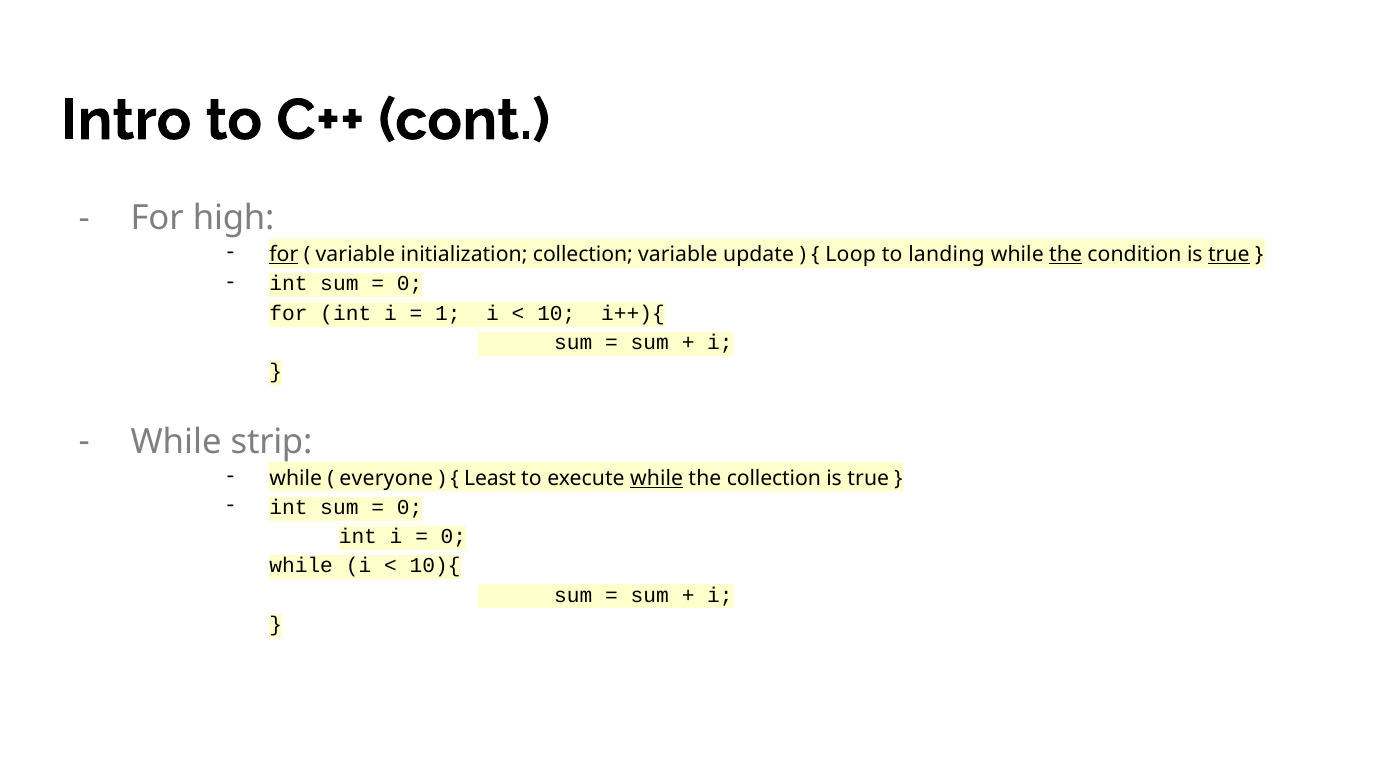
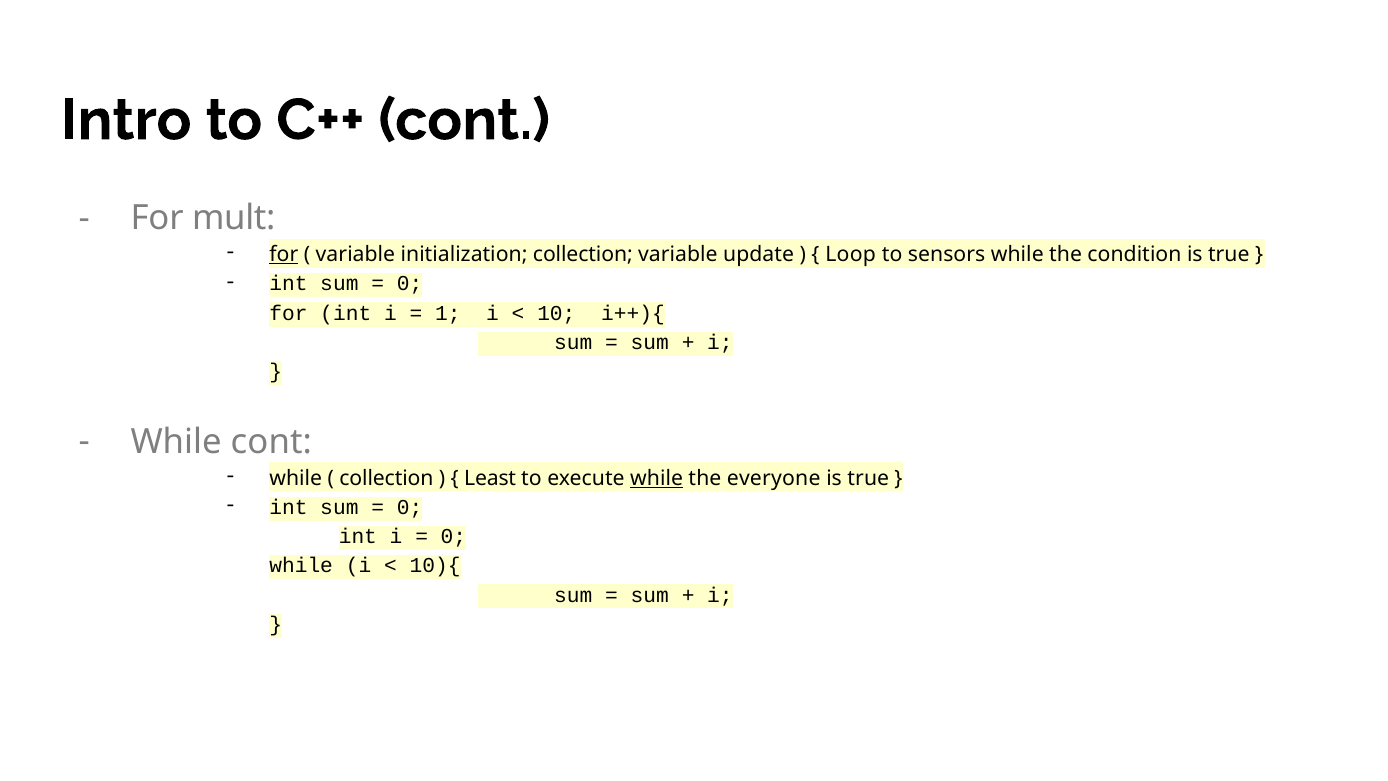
high: high -> mult
landing: landing -> sensors
the at (1066, 255) underline: present -> none
true at (1229, 255) underline: present -> none
While strip: strip -> cont
everyone at (386, 478): everyone -> collection
the collection: collection -> everyone
